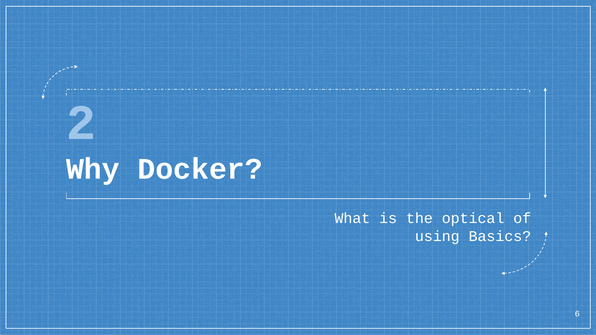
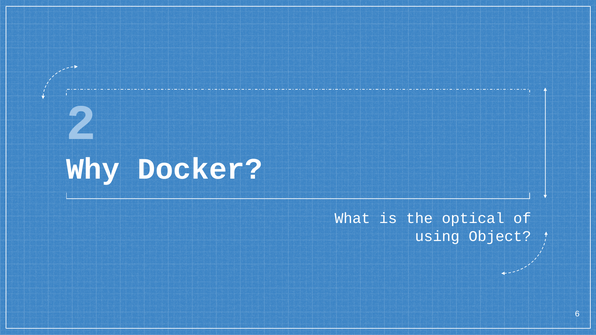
Basics: Basics -> Object
